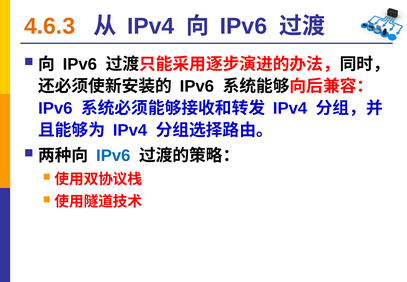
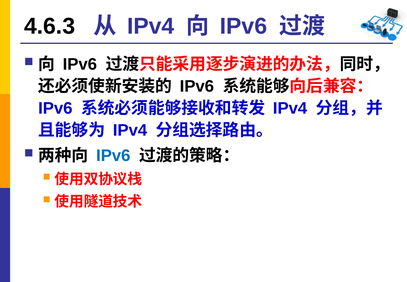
4.6.3 colour: orange -> black
